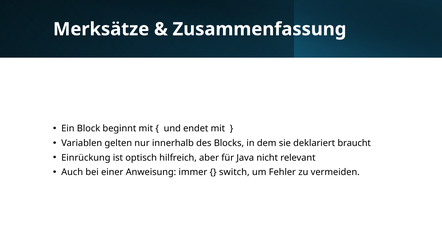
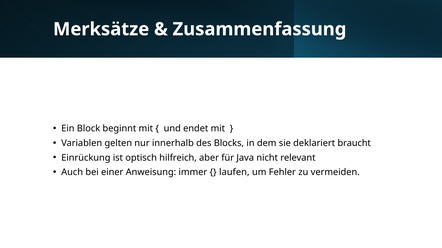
switch: switch -> laufen
